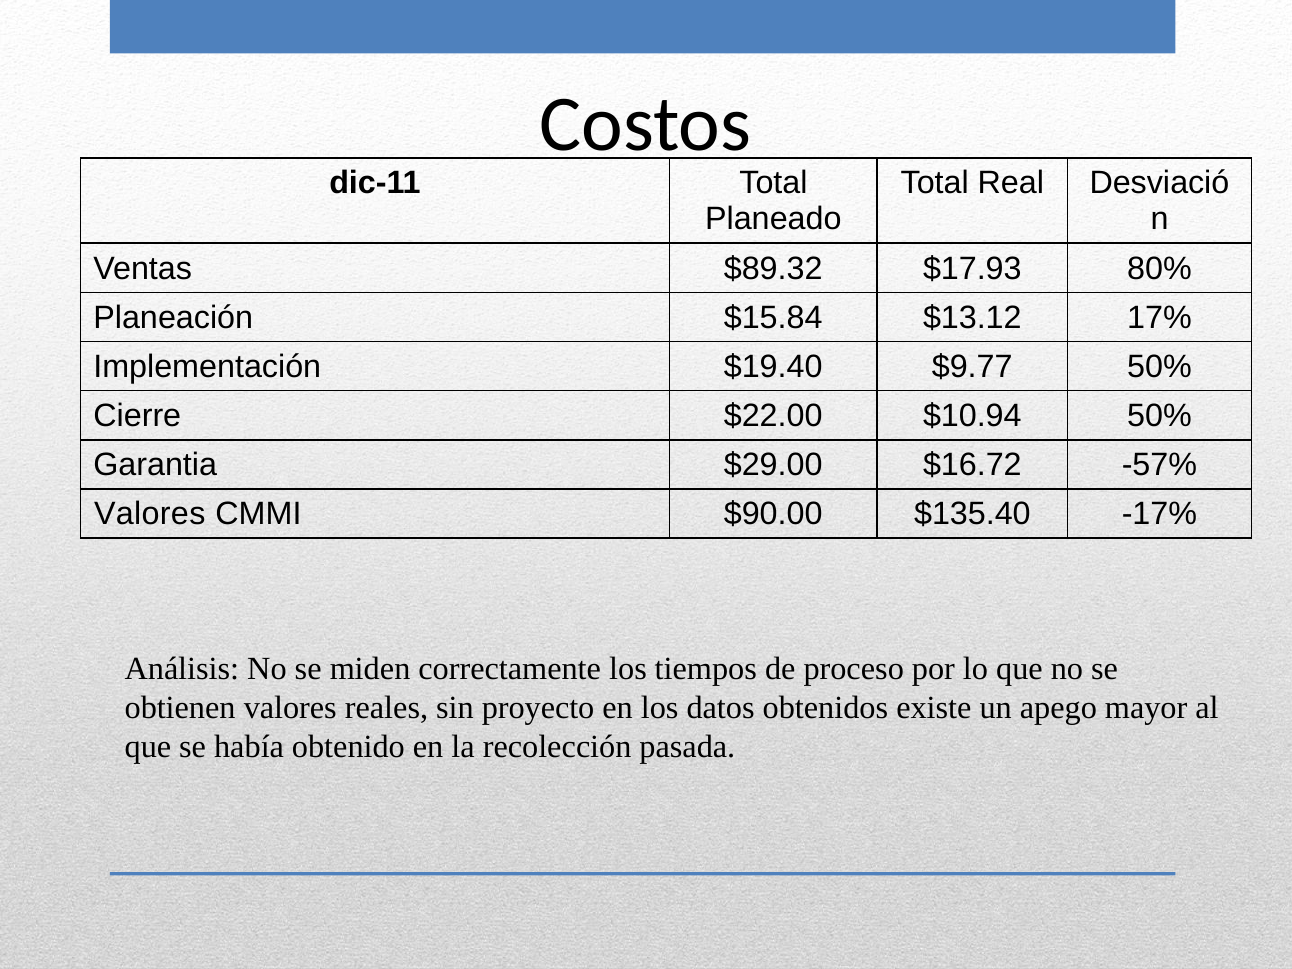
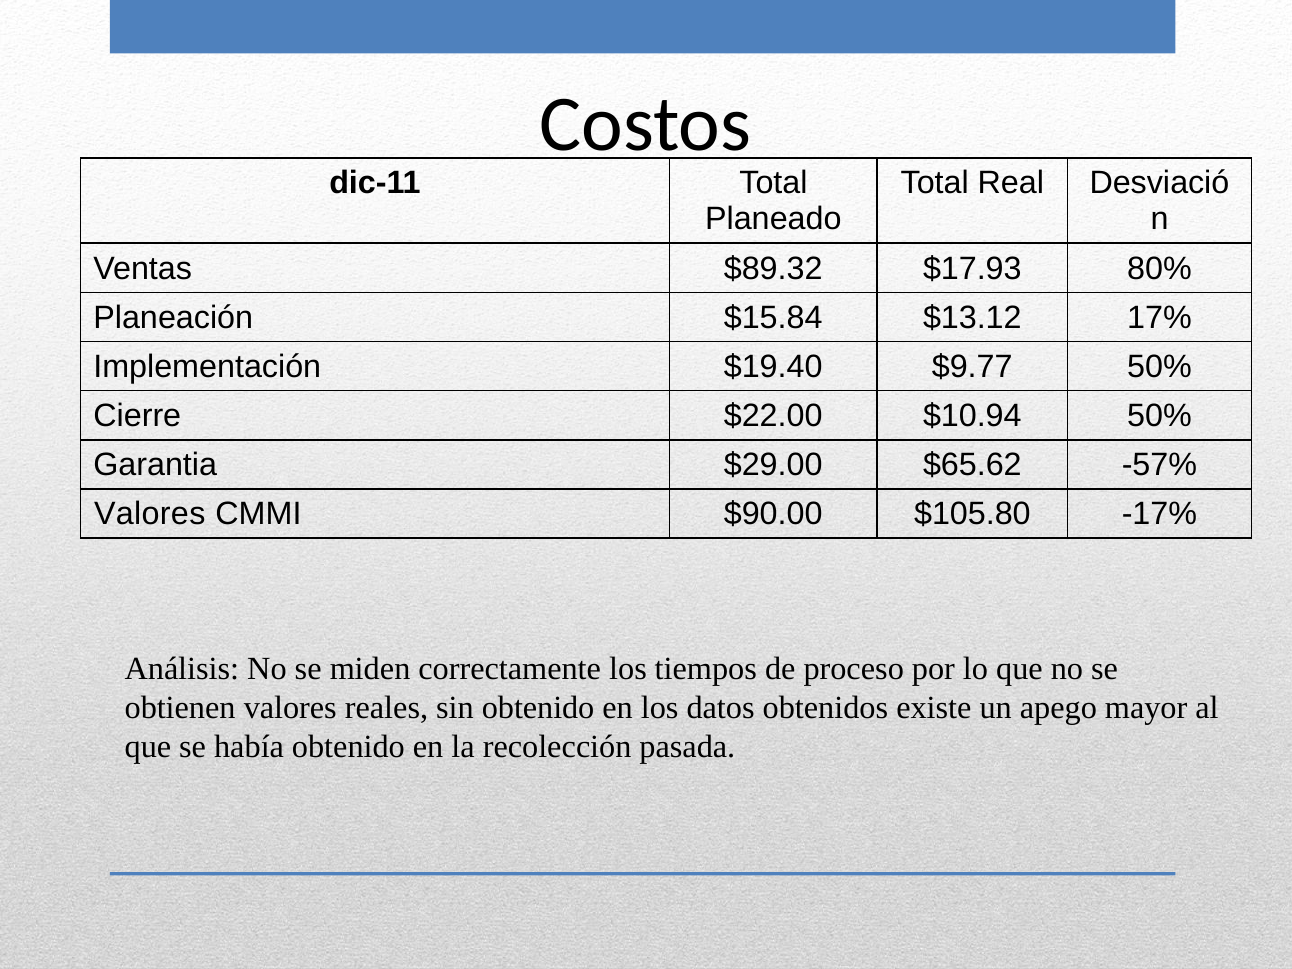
$16.72: $16.72 -> $65.62
$135.40: $135.40 -> $105.80
sin proyecto: proyecto -> obtenido
